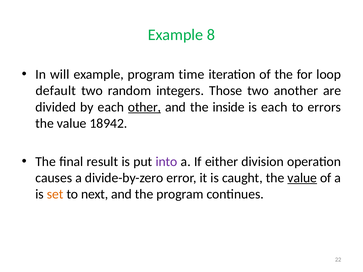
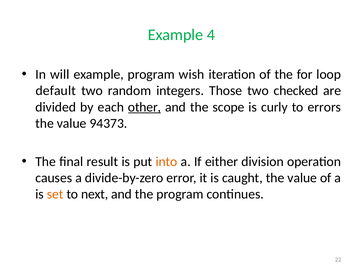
8: 8 -> 4
time: time -> wish
another: another -> checked
inside: inside -> scope
is each: each -> curly
18942: 18942 -> 94373
into colour: purple -> orange
value at (302, 178) underline: present -> none
